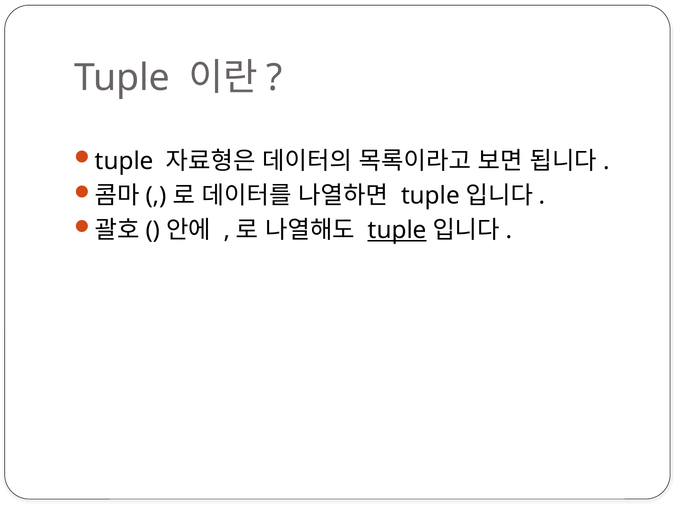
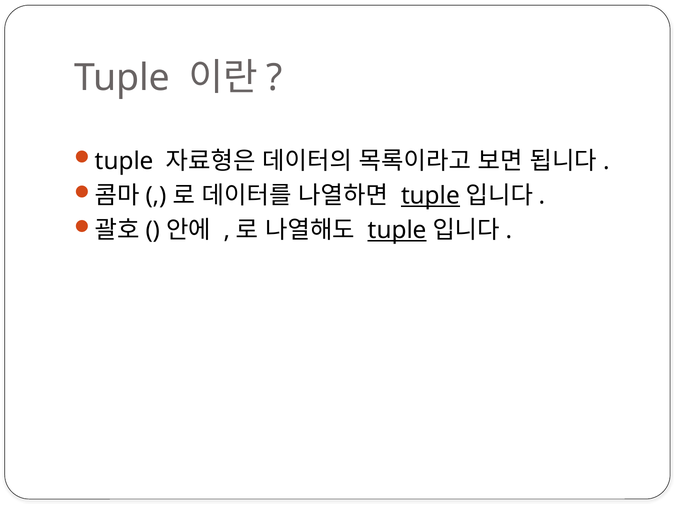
tuple at (430, 196) underline: none -> present
